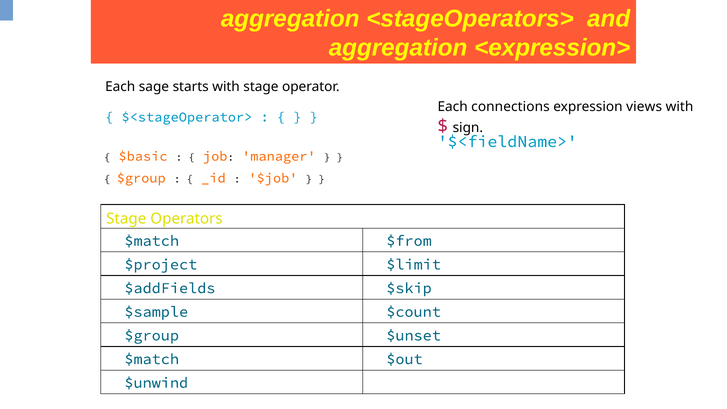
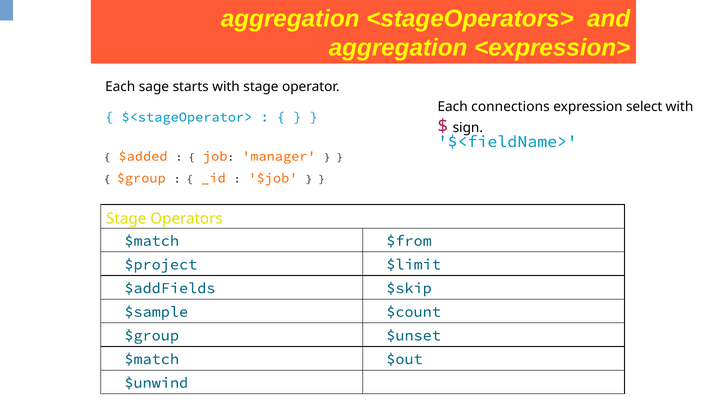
views: views -> select
$basic: $basic -> $added
